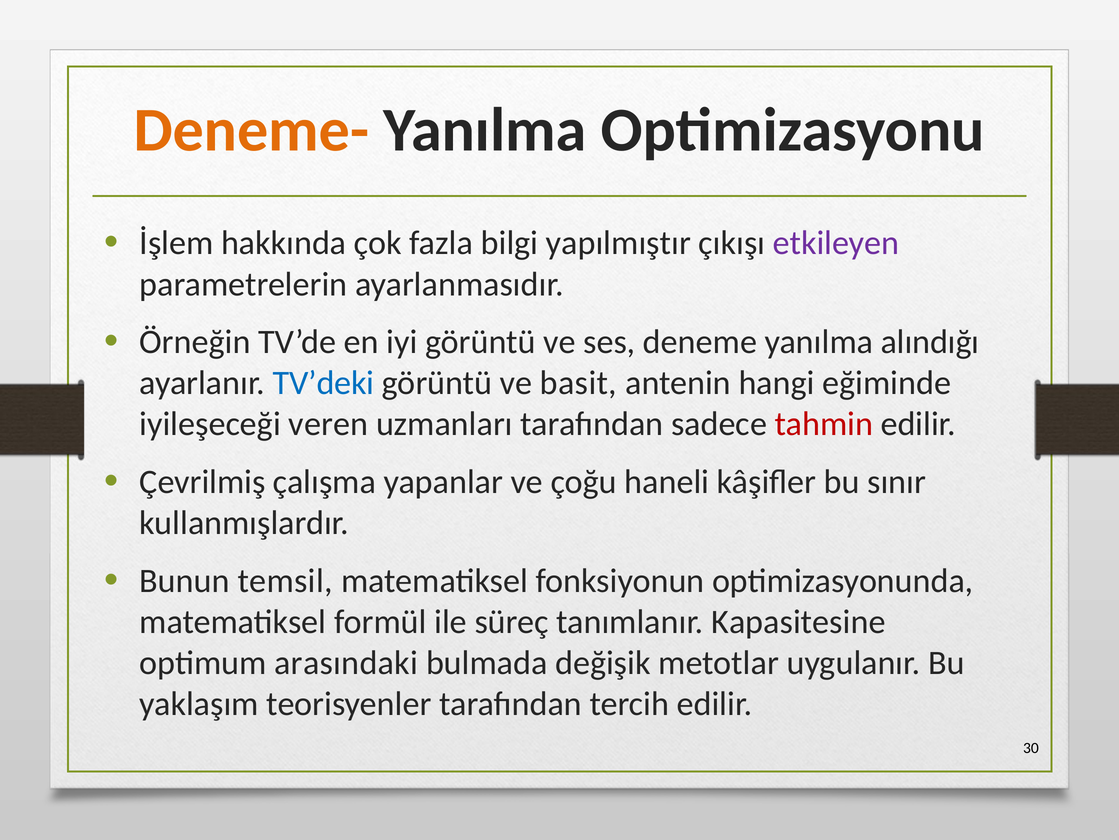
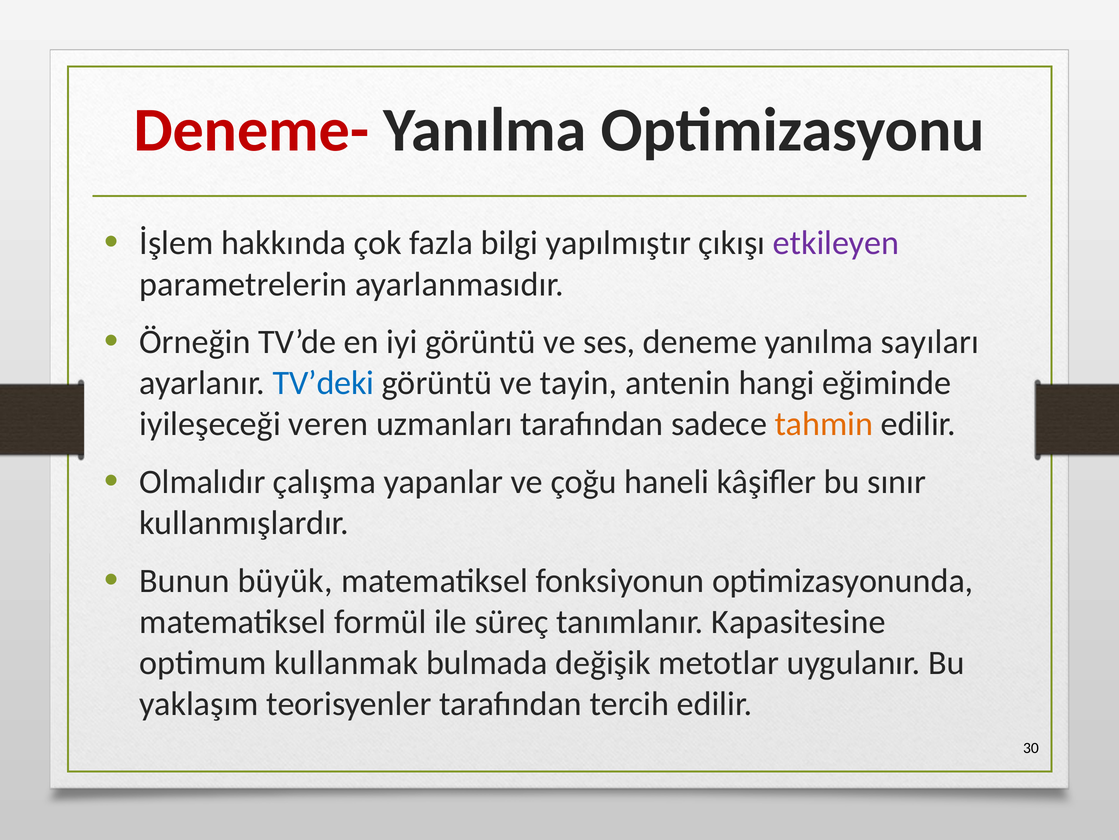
Deneme- colour: orange -> red
alındığı: alındığı -> sayıları
basit: basit -> tayin
tahmin colour: red -> orange
Çevrilmiş: Çevrilmiş -> Olmalıdır
temsil: temsil -> büyük
arasındaki: arasındaki -> kullanmak
